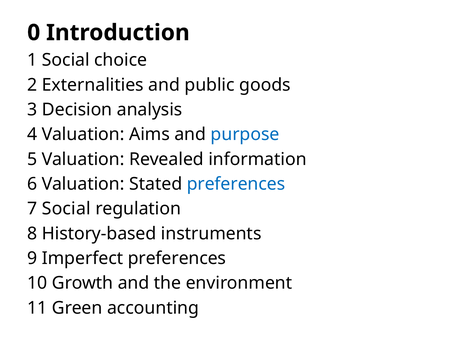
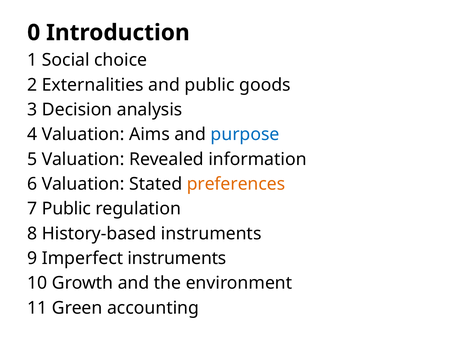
preferences at (236, 184) colour: blue -> orange
7 Social: Social -> Public
Imperfect preferences: preferences -> instruments
